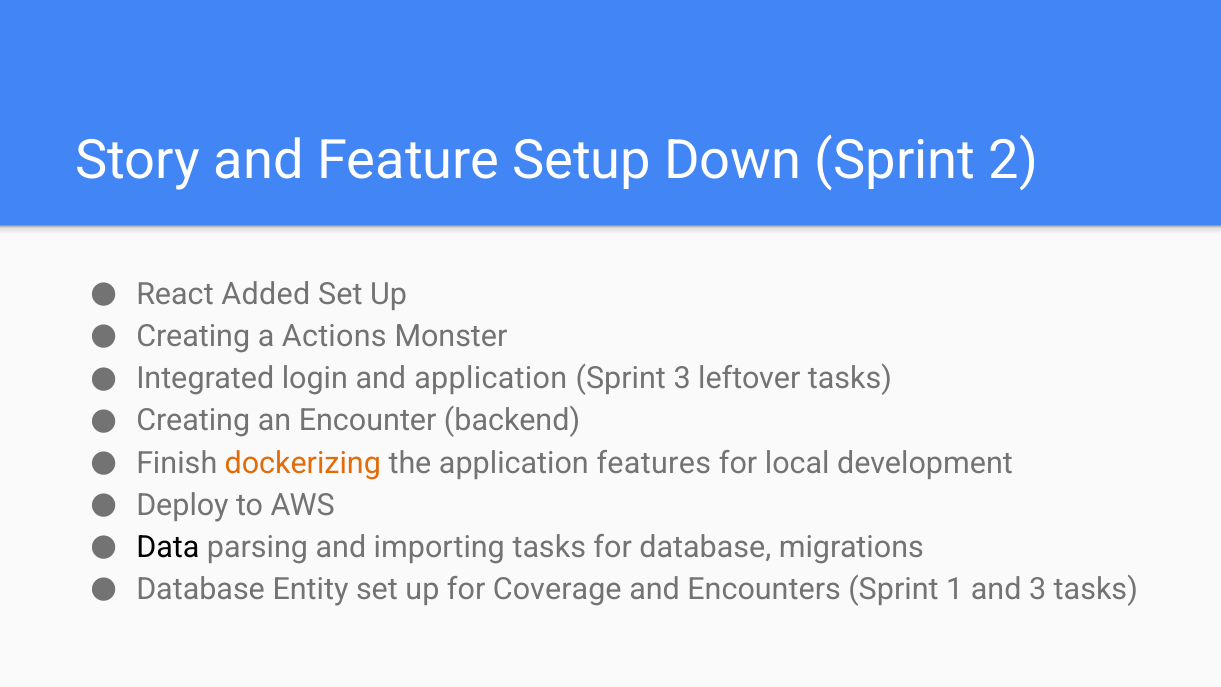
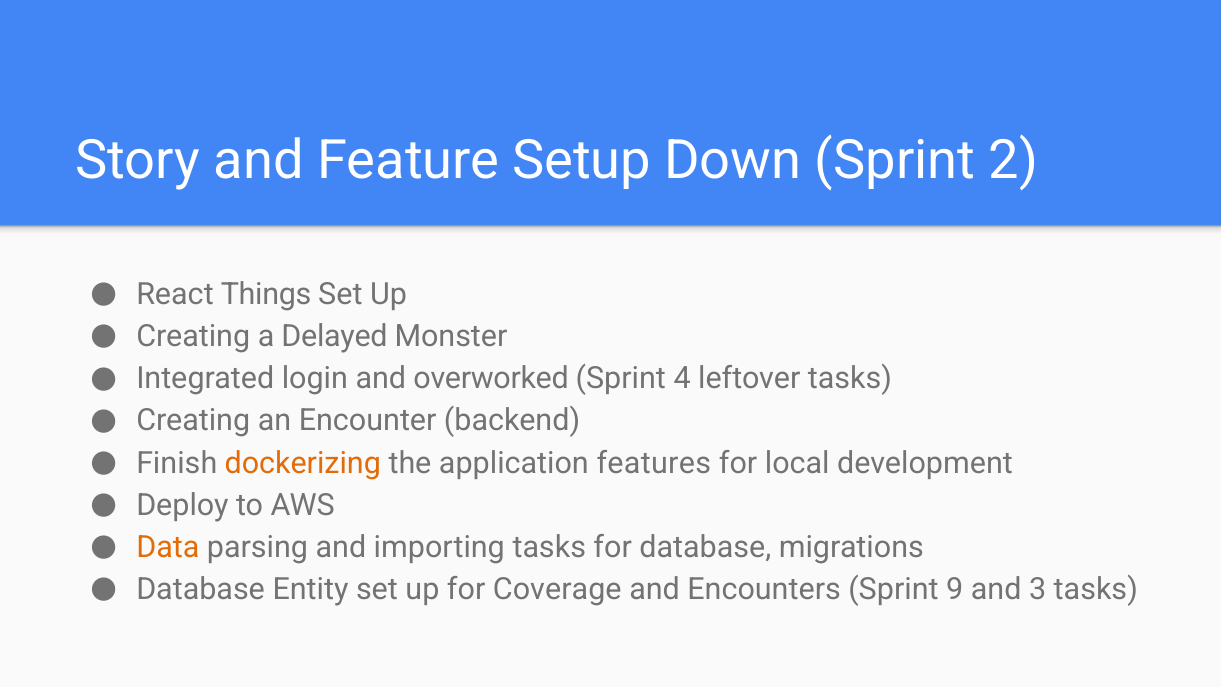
Added: Added -> Things
Actions: Actions -> Delayed
and application: application -> overworked
Sprint 3: 3 -> 4
Data colour: black -> orange
1: 1 -> 9
